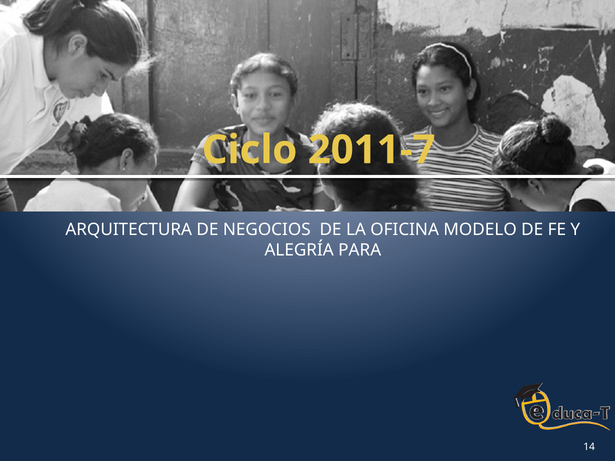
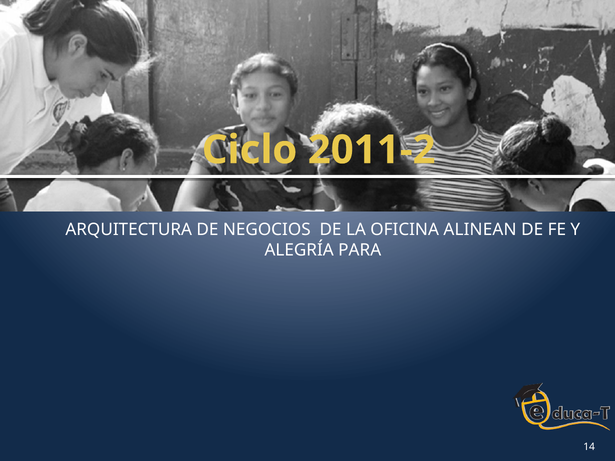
2011-7: 2011-7 -> 2011-2
MODELO: MODELO -> ALINEAN
